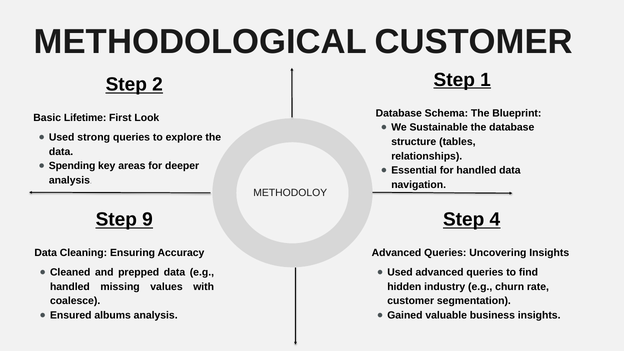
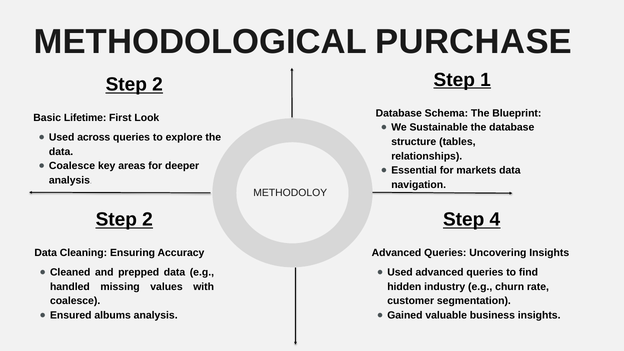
METHODOLOGICAL CUSTOMER: CUSTOMER -> PURCHASE
strong: strong -> across
Spending at (72, 166): Spending -> Coalesce
for handled: handled -> markets
9 at (148, 220): 9 -> 2
